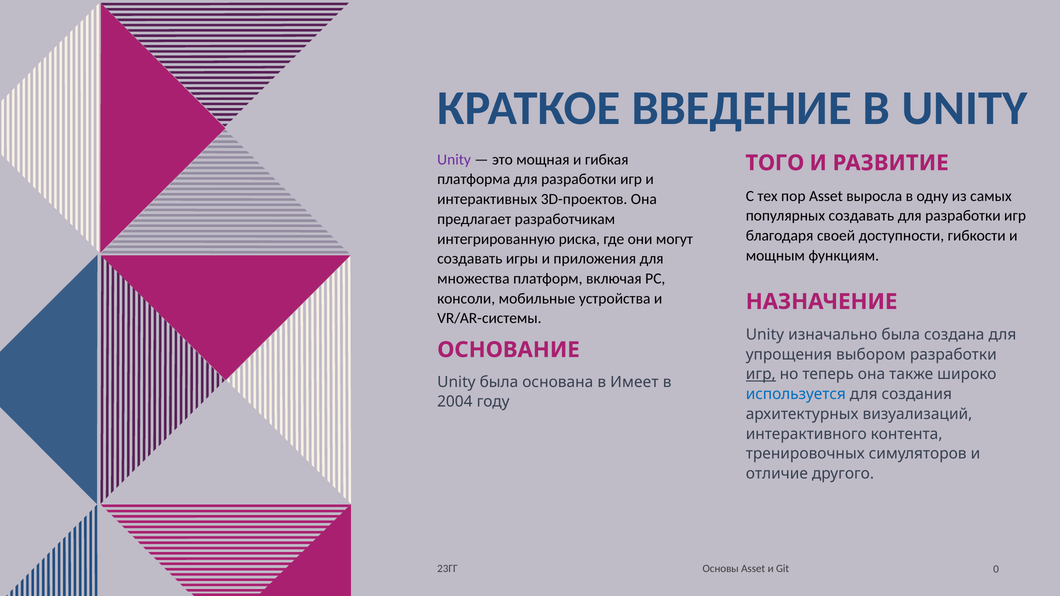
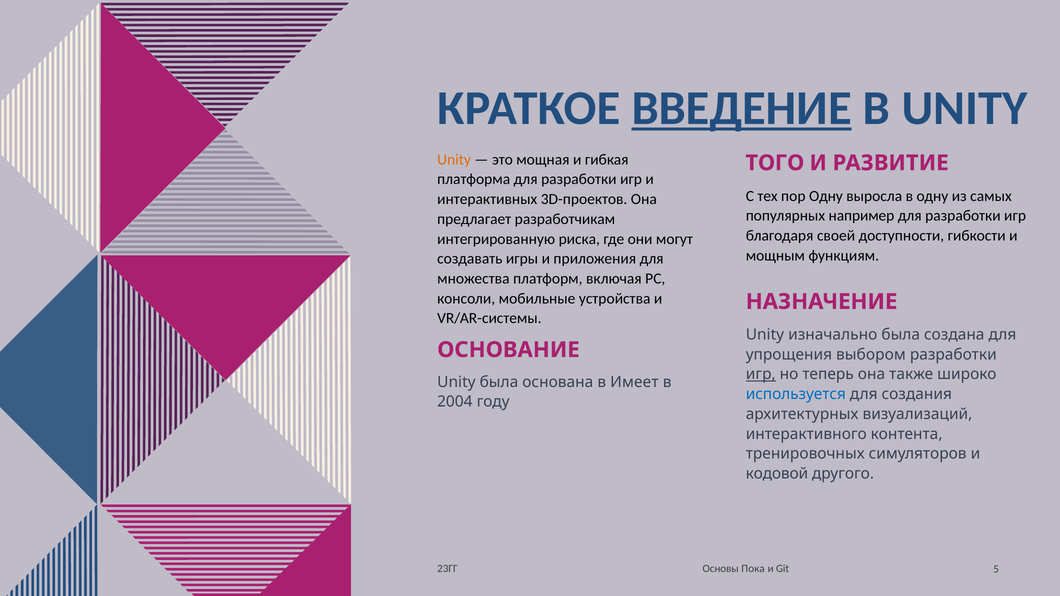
ВВЕДЕНИЕ underline: none -> present
Unity at (454, 159) colour: purple -> orange
пор Asset: Asset -> Одну
популярных создавать: создавать -> например
отличие: отличие -> кодовой
Основы Asset: Asset -> Пока
0: 0 -> 5
